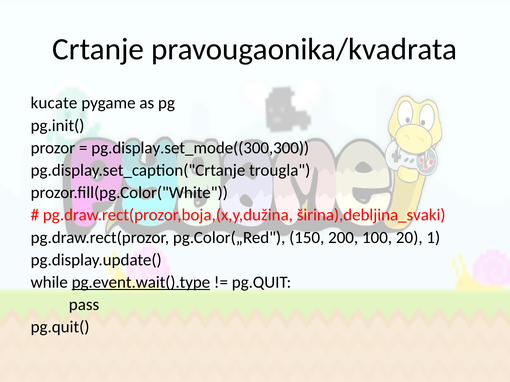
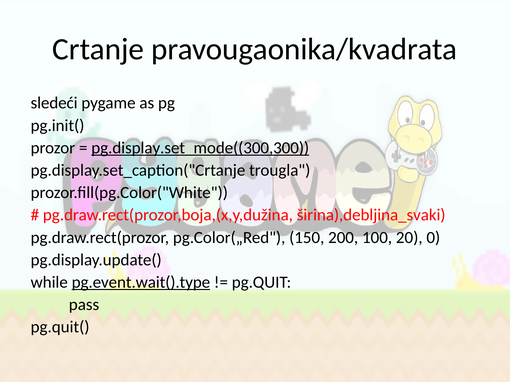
kucate: kucate -> sledeći
pg.display.set_mode((300,300 underline: none -> present
1: 1 -> 0
